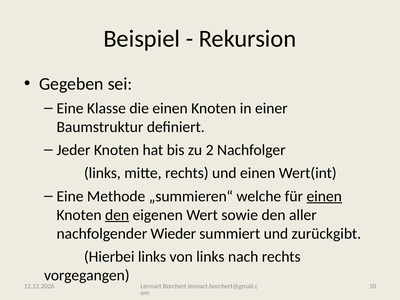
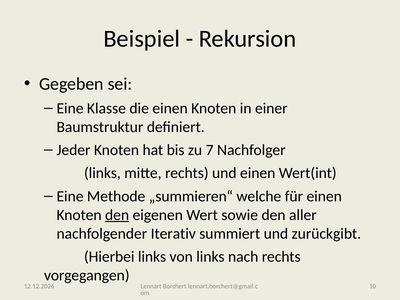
2: 2 -> 7
einen at (324, 196) underline: present -> none
Wieder: Wieder -> Iterativ
